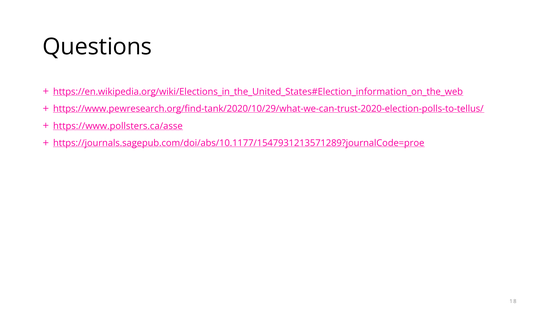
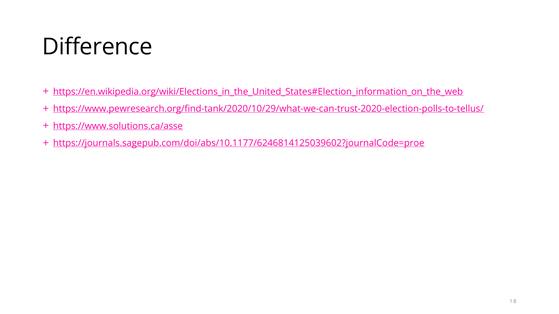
Questions: Questions -> Difference
https://www.pollsters.ca/asse: https://www.pollsters.ca/asse -> https://www.solutions.ca/asse
https://journals.sagepub.com/doi/abs/10.1177/1547931213571289?journalCode=proe: https://journals.sagepub.com/doi/abs/10.1177/1547931213571289?journalCode=proe -> https://journals.sagepub.com/doi/abs/10.1177/6246814125039602?journalCode=proe
